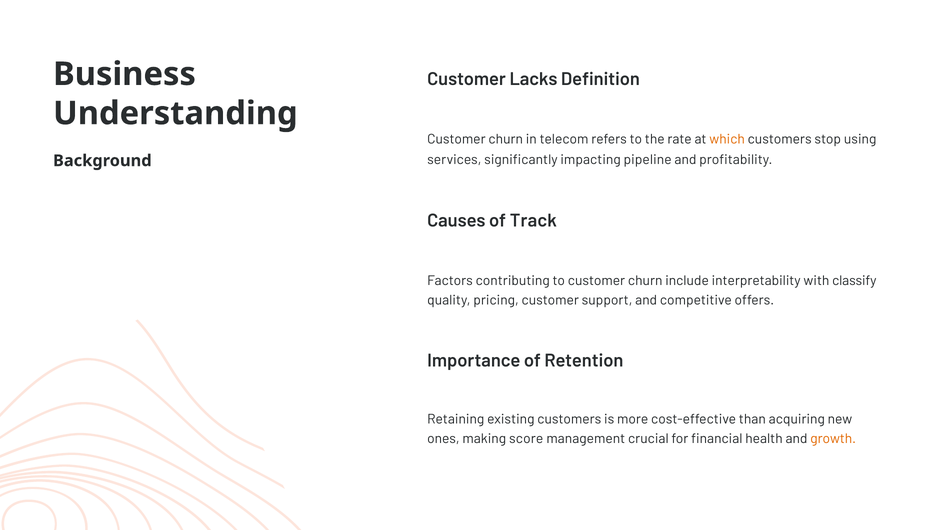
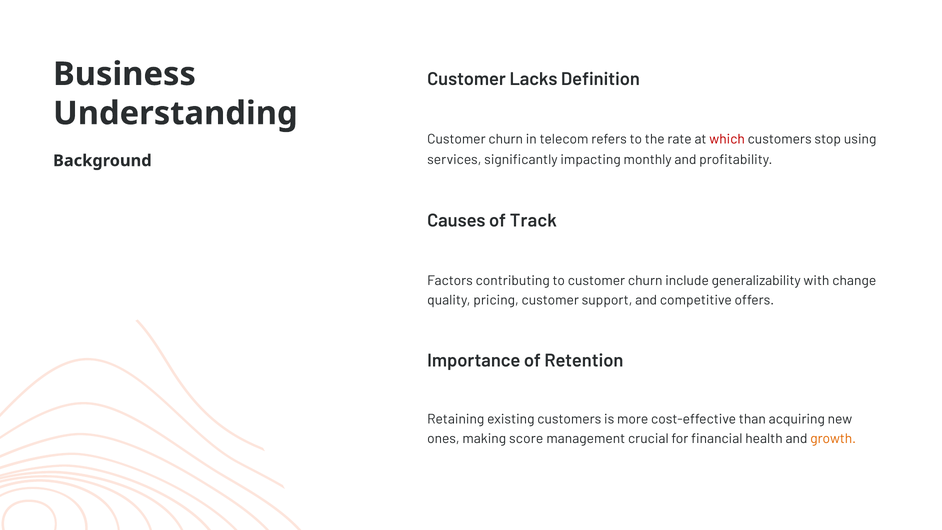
which colour: orange -> red
pipeline: pipeline -> monthly
interpretability: interpretability -> generalizability
classify: classify -> change
